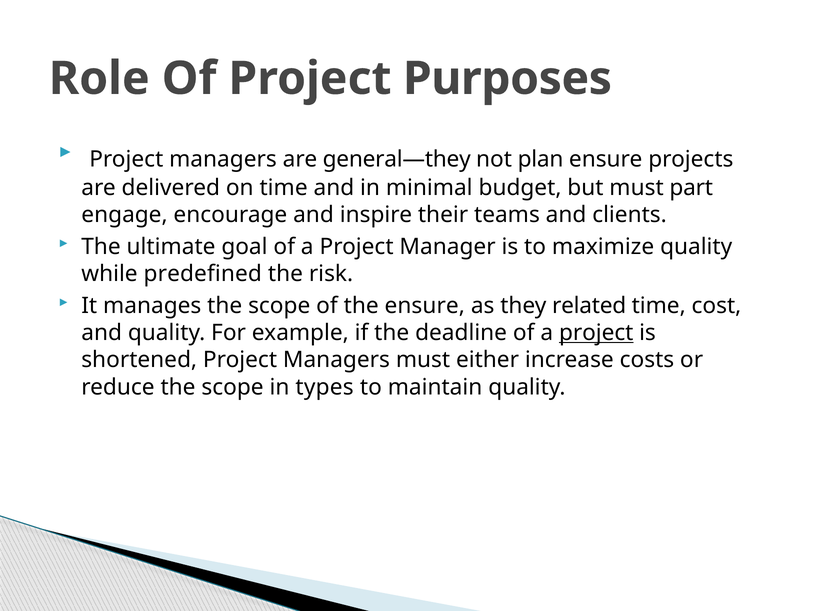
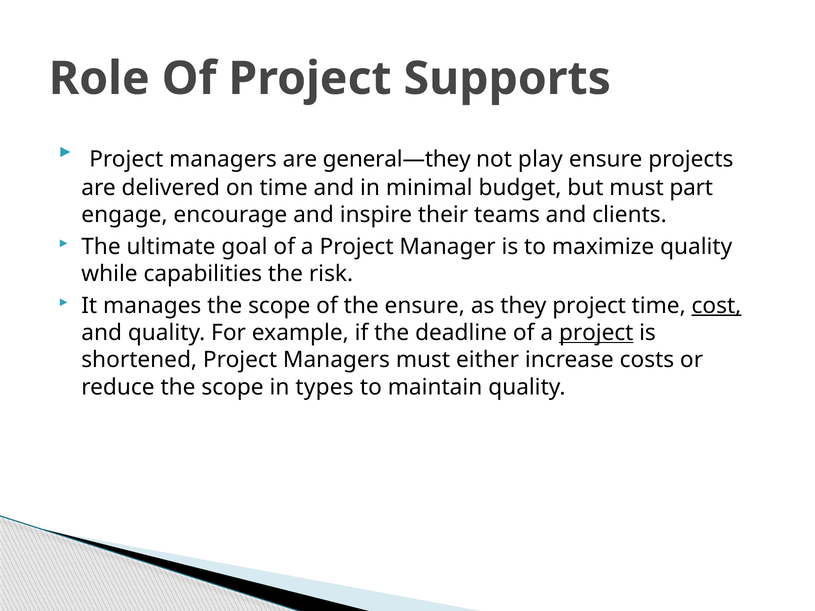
Purposes: Purposes -> Supports
plan: plan -> play
predefined: predefined -> capabilities
they related: related -> project
cost underline: none -> present
